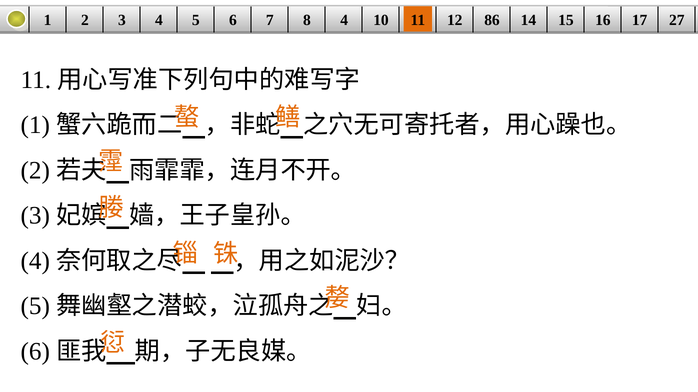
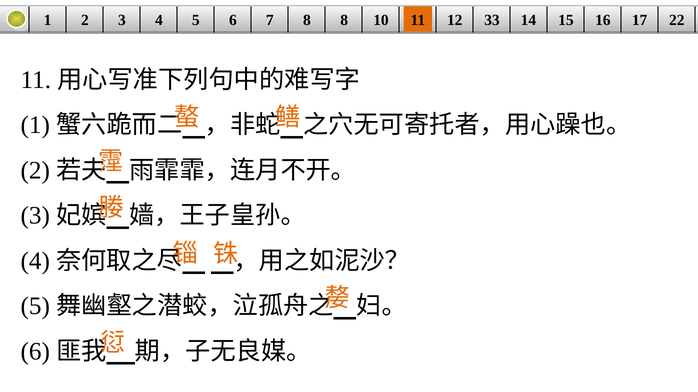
8 4: 4 -> 8
86: 86 -> 33
27: 27 -> 22
